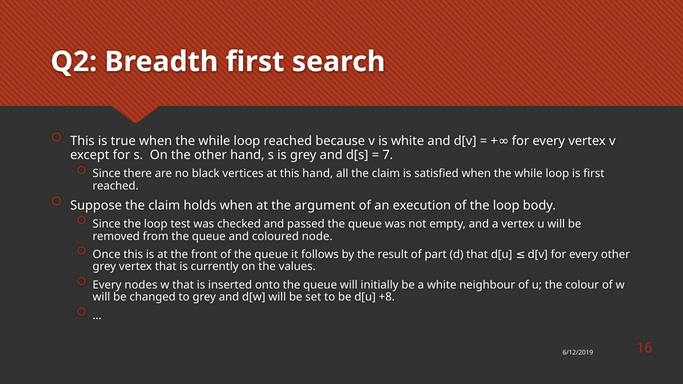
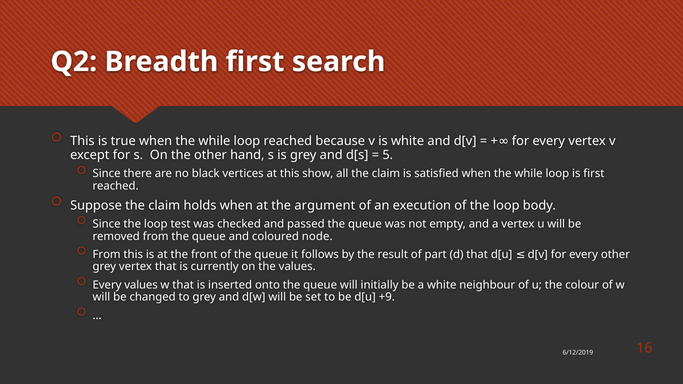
7: 7 -> 5
this hand: hand -> show
Once at (107, 255): Once -> From
Every nodes: nodes -> values
+8: +8 -> +9
